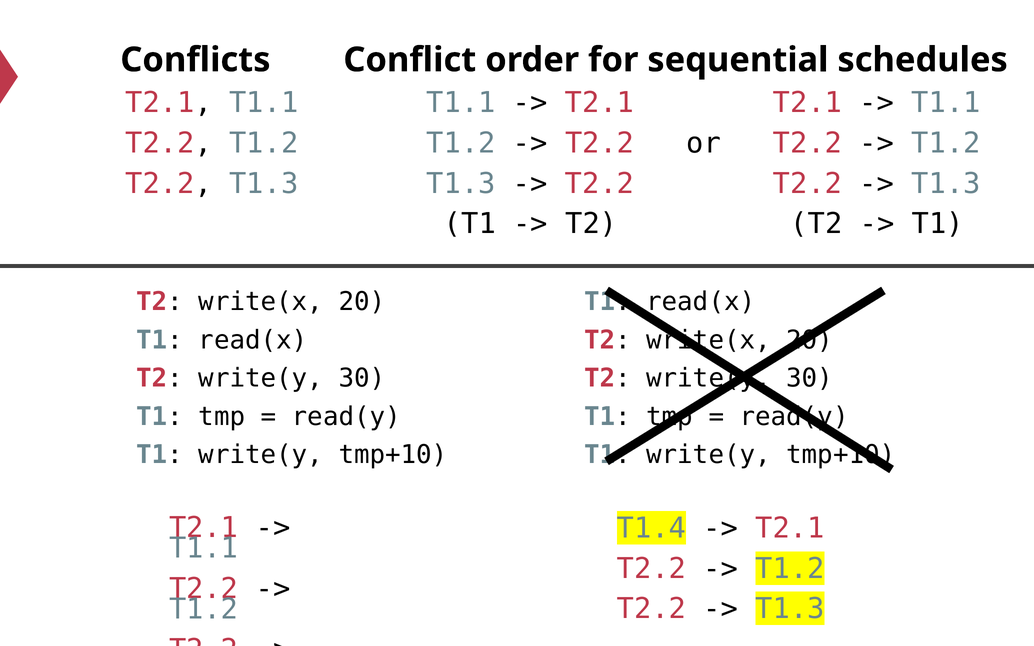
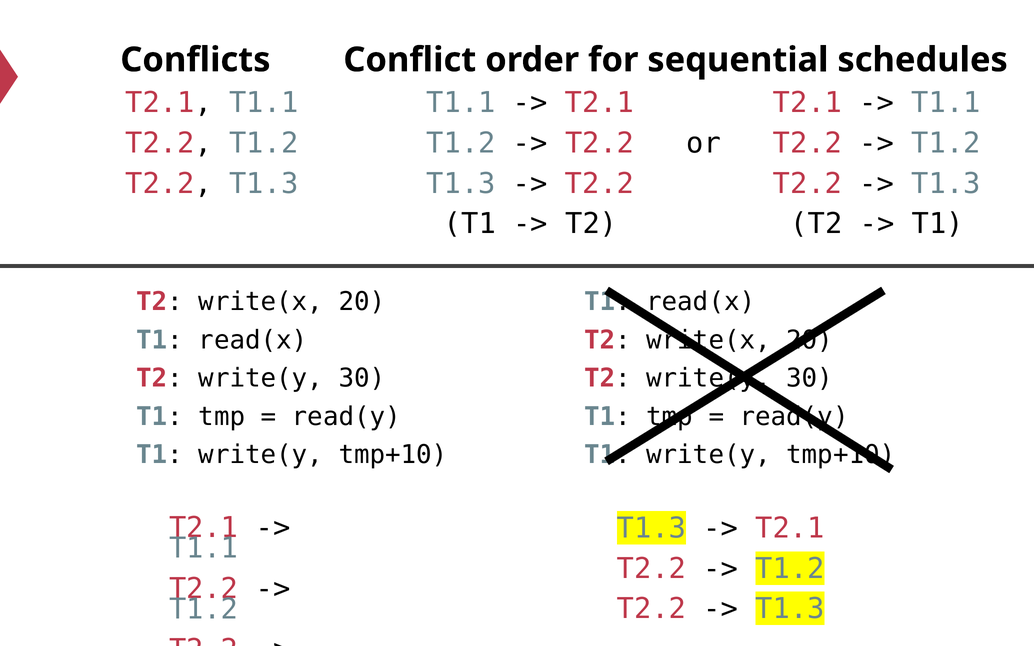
T1.4 at (652, 528): T1.4 -> T1.3
